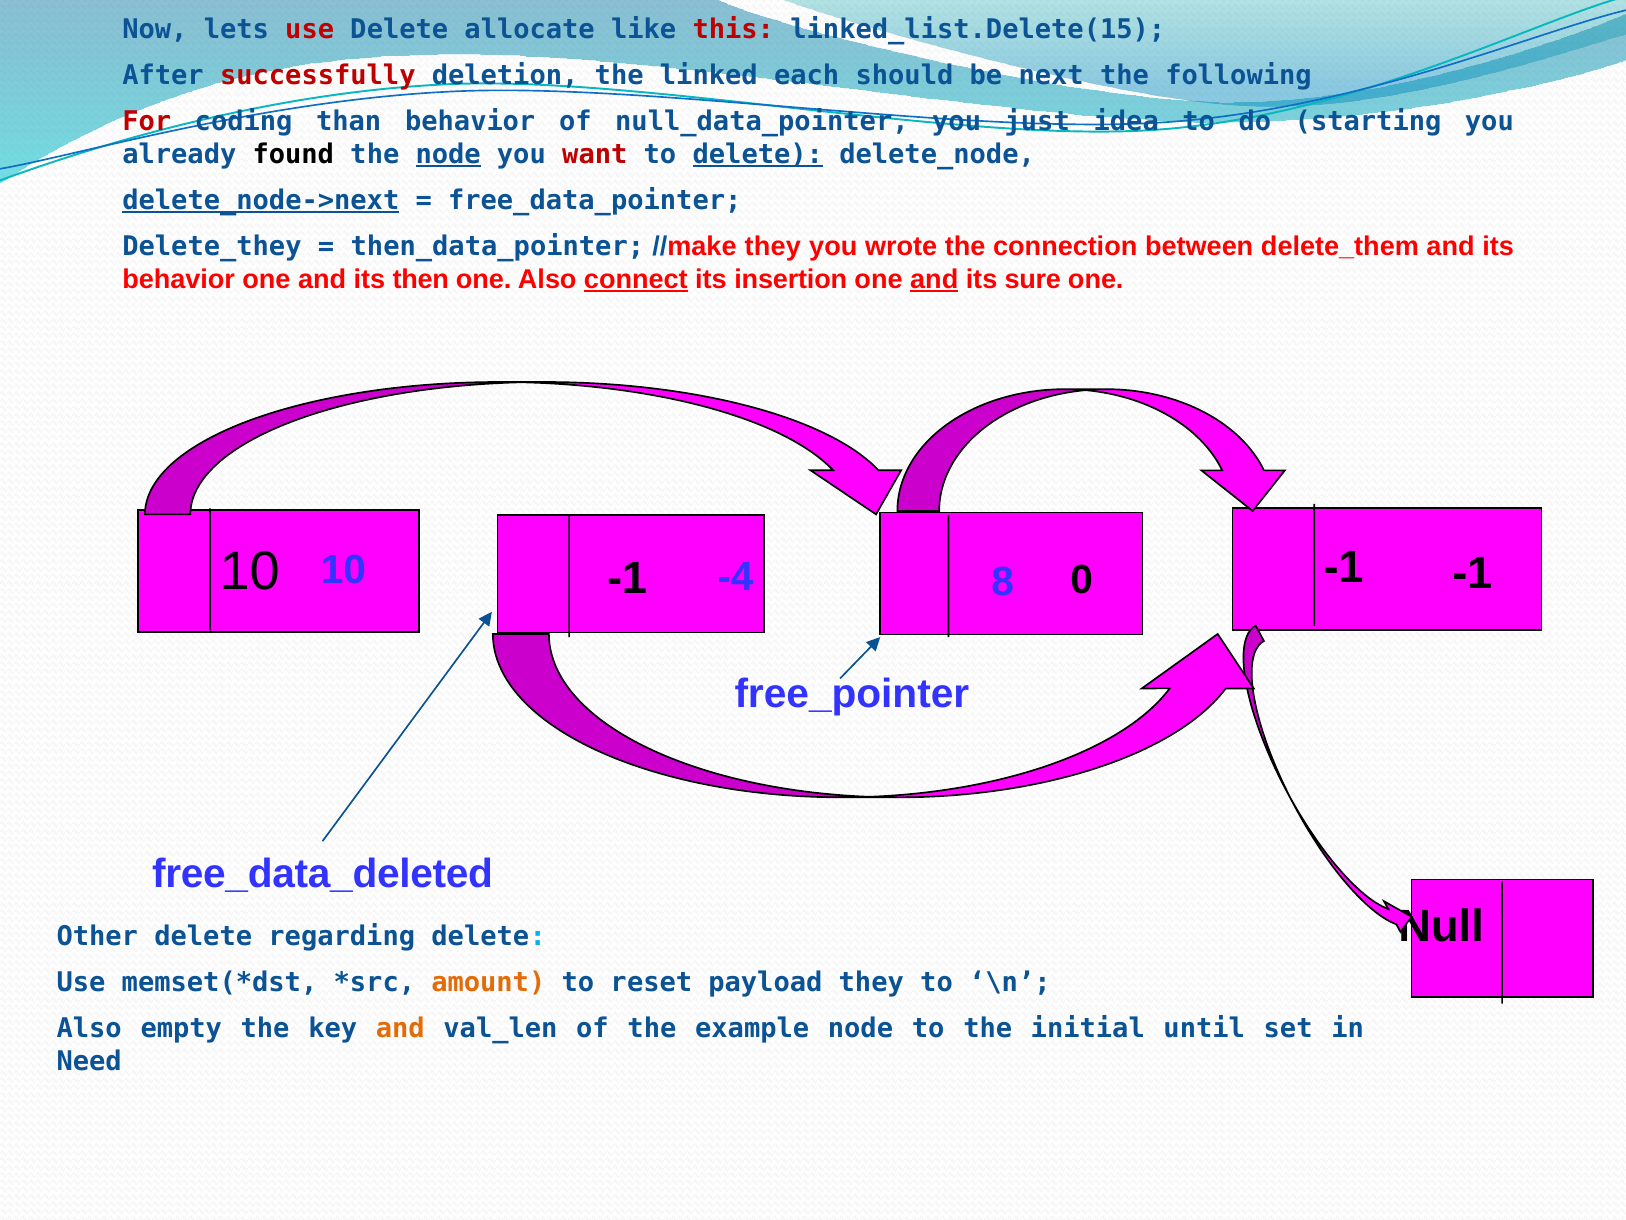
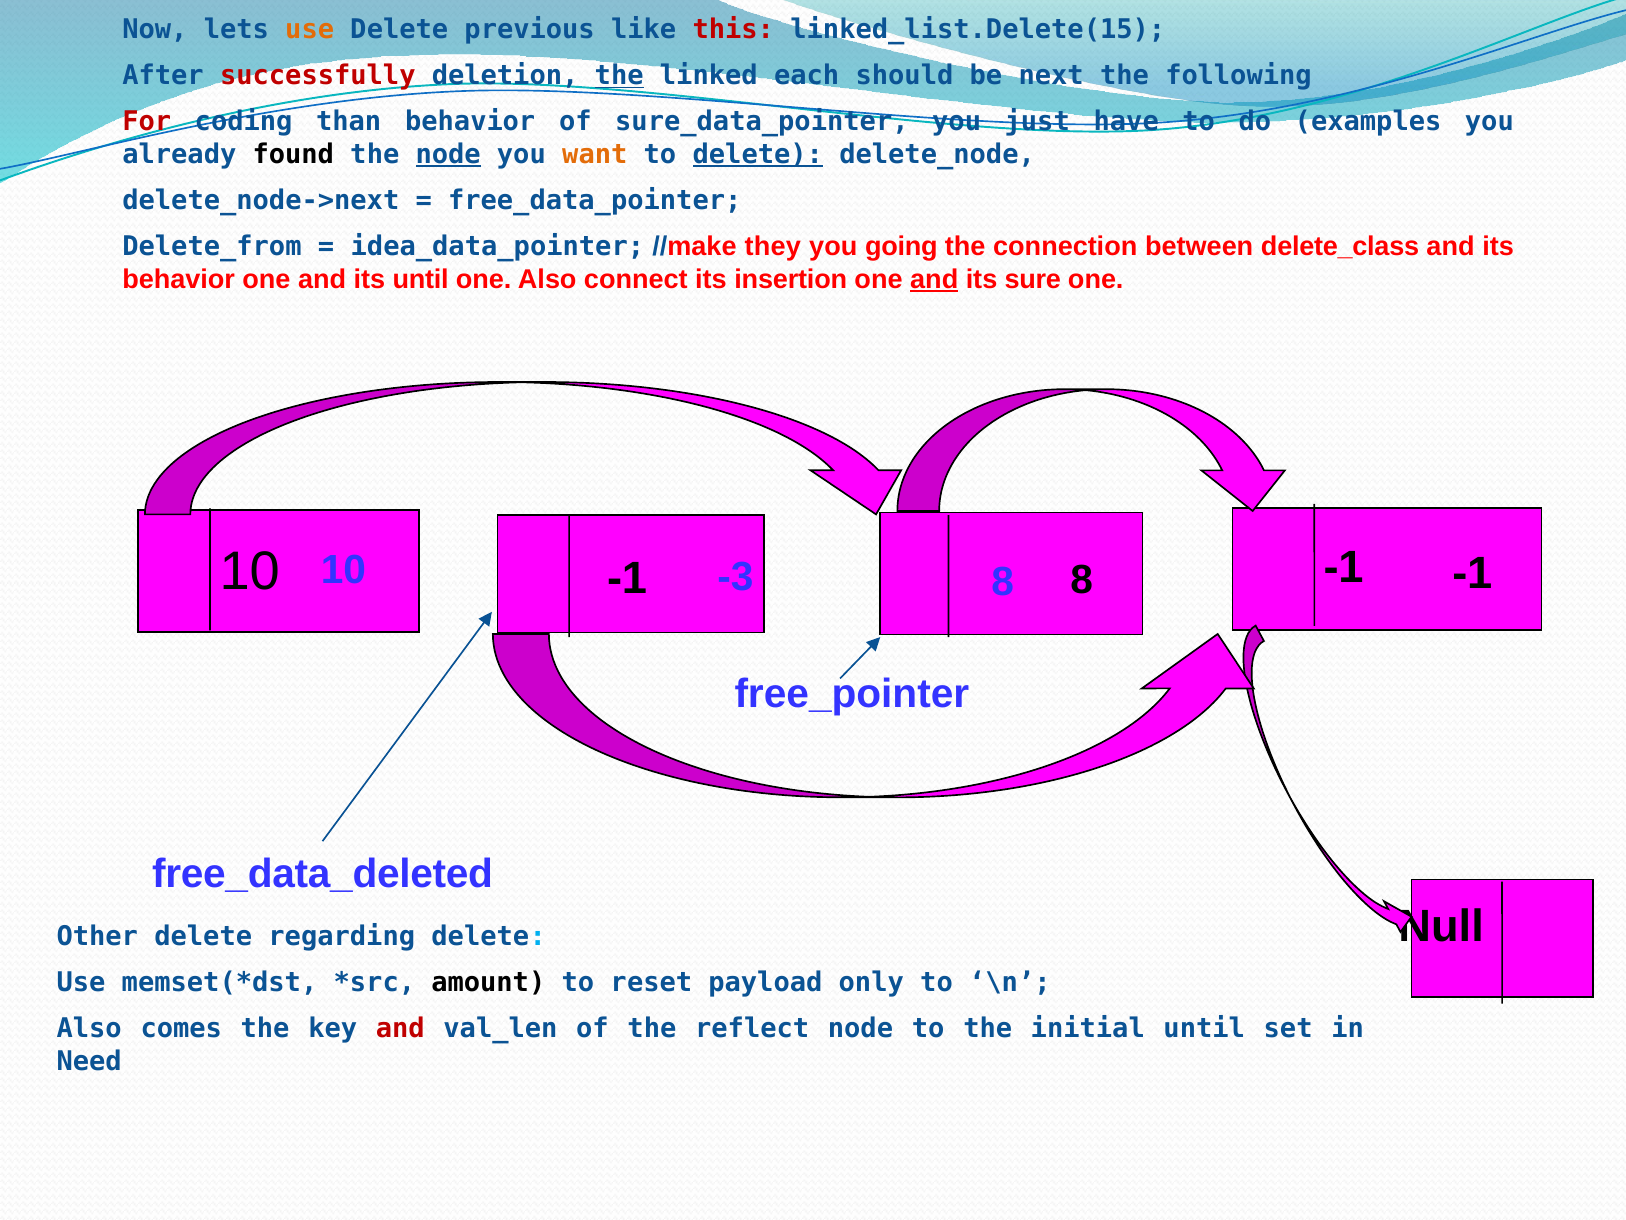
use at (310, 30) colour: red -> orange
allocate: allocate -> previous
the at (619, 76) underline: none -> present
null_data_pointer: null_data_pointer -> sure_data_pointer
idea: idea -> have
starting: starting -> examples
want colour: red -> orange
delete_node->next underline: present -> none
Delete_they: Delete_they -> Delete_from
then_data_pointer: then_data_pointer -> idea_data_pointer
wrote: wrote -> going
delete_them: delete_them -> delete_class
its then: then -> until
connect underline: present -> none
-4: -4 -> -3
8 0: 0 -> 8
amount colour: orange -> black
payload they: they -> only
empty: empty -> comes
and at (400, 1028) colour: orange -> red
example: example -> reflect
